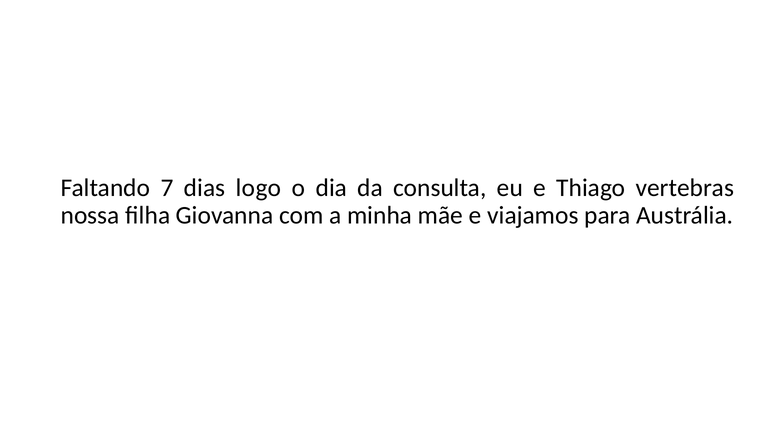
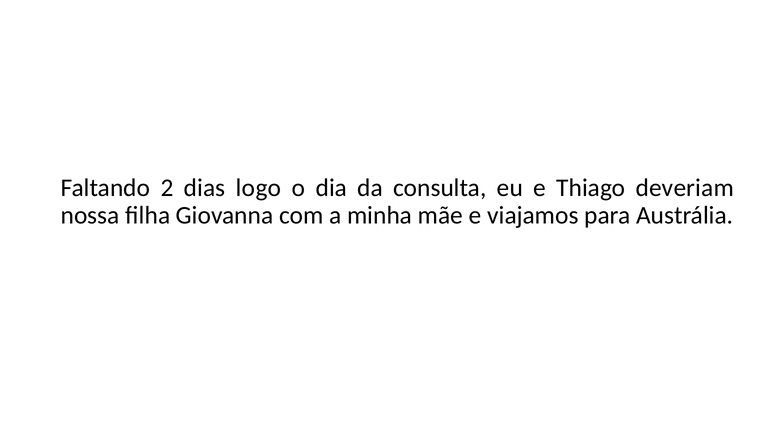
7: 7 -> 2
vertebras: vertebras -> deveriam
